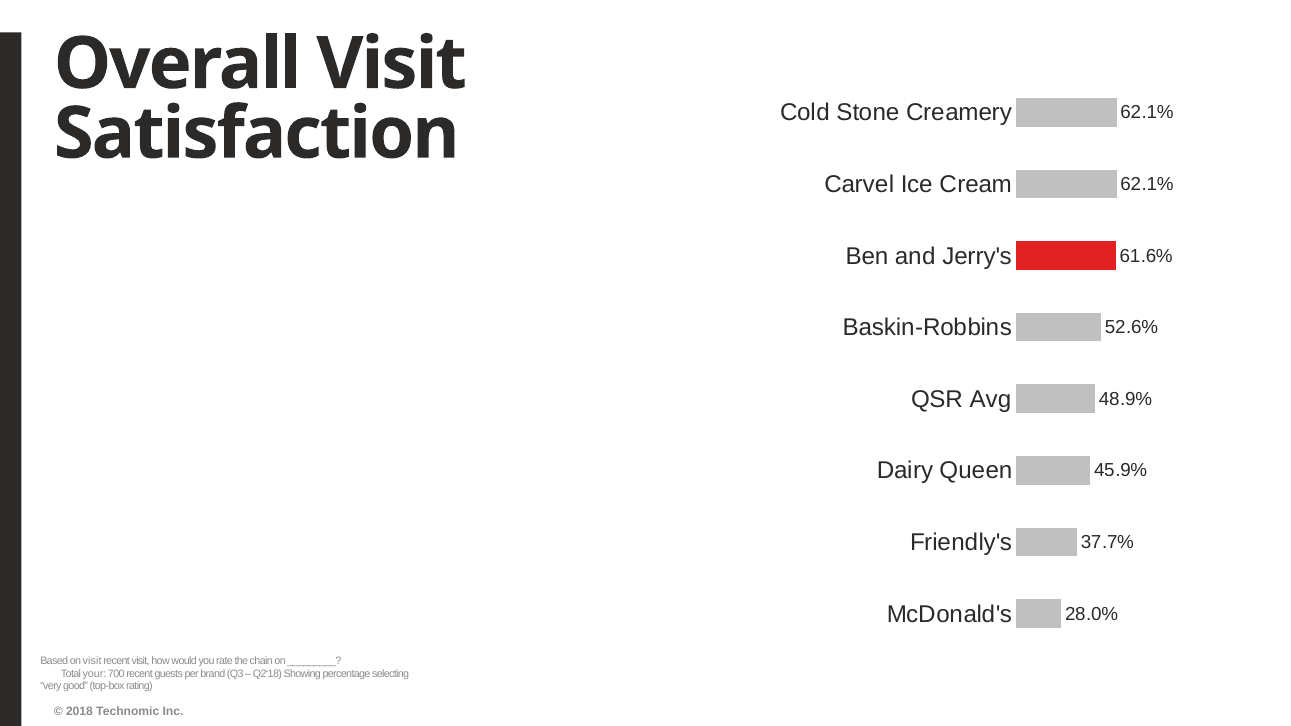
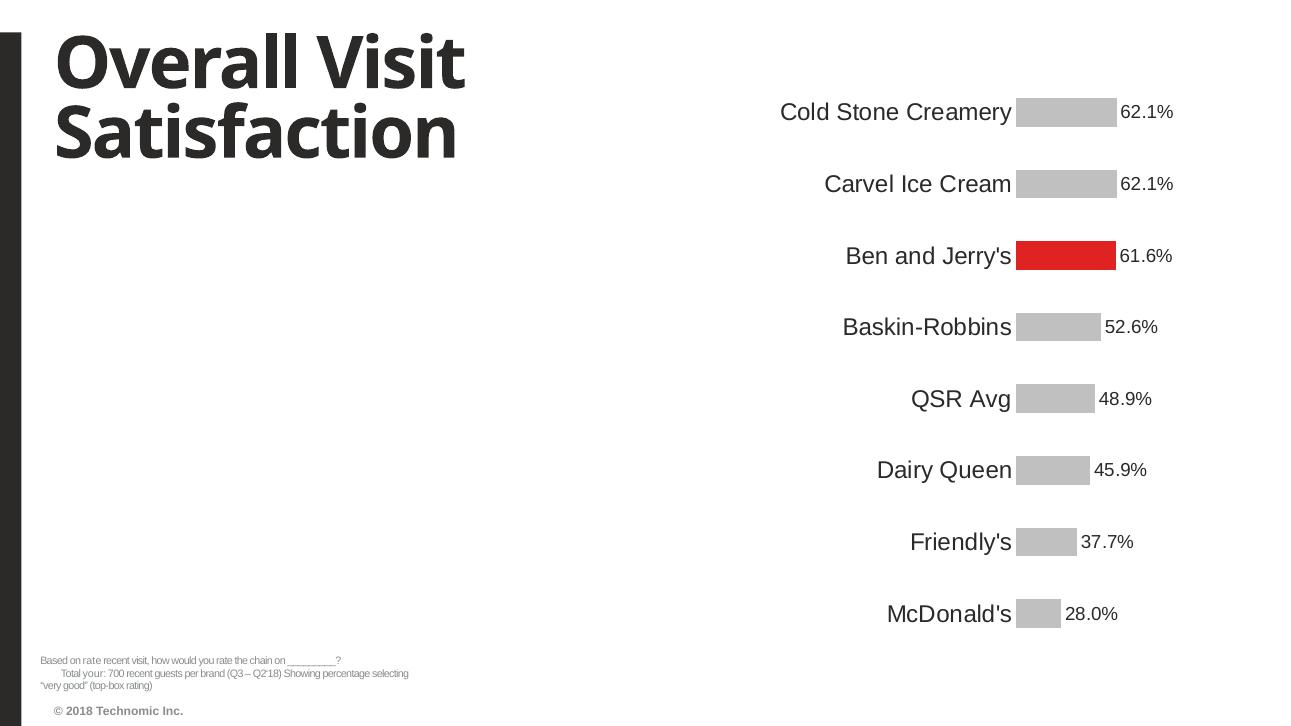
on visit: visit -> rate
